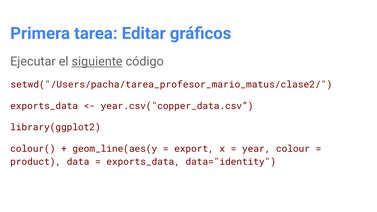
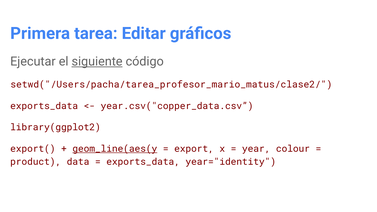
colour(: colour( -> export(
geom_line(aes(y underline: none -> present
data="identity: data="identity -> year="identity
